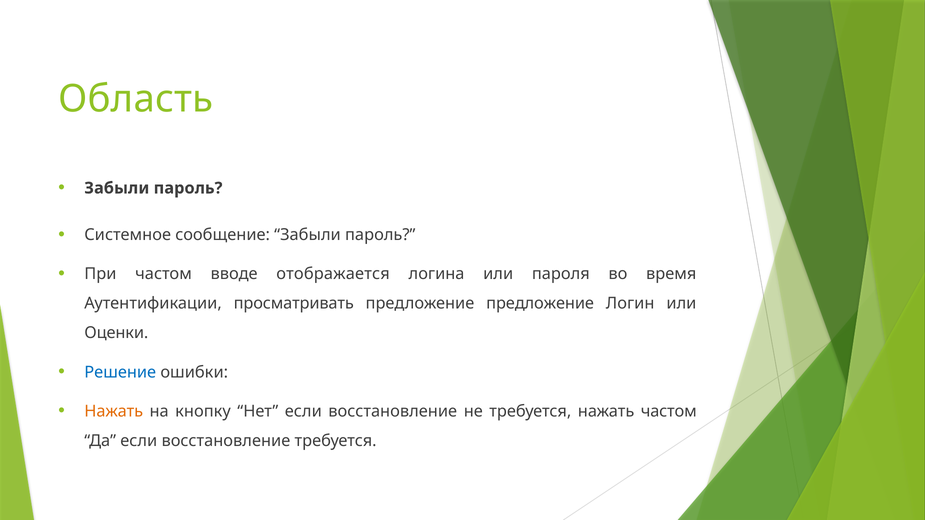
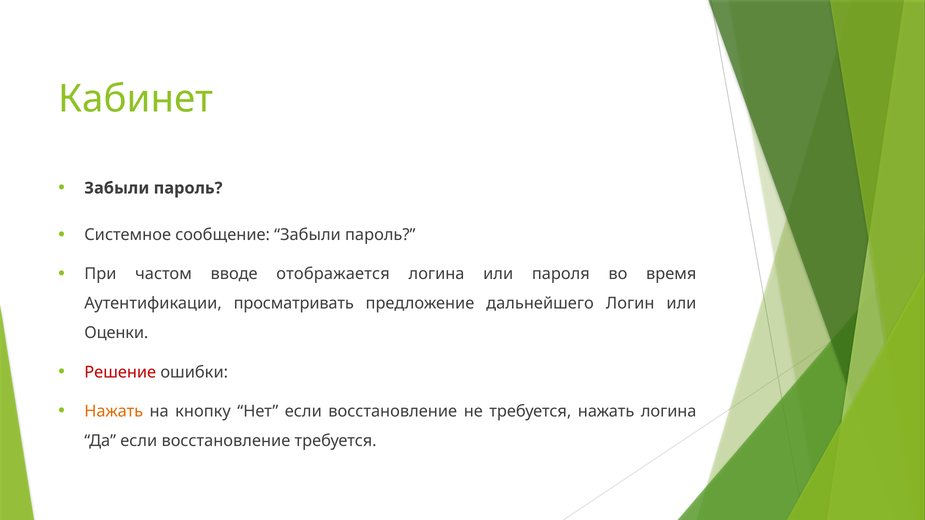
Область: Область -> Кабинет
предложение предложение: предложение -> дальнейшего
Решение colour: blue -> red
нажать частом: частом -> логина
